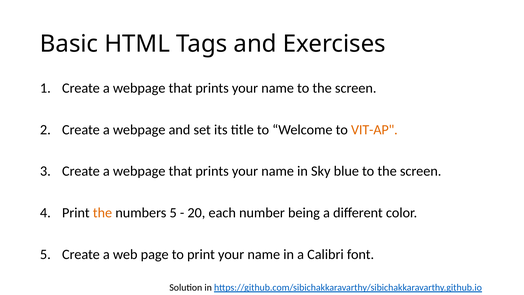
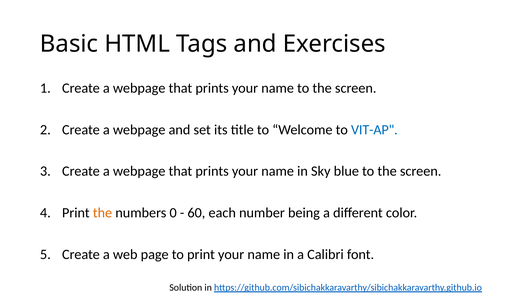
VIT-AP colour: orange -> blue
numbers 5: 5 -> 0
20: 20 -> 60
